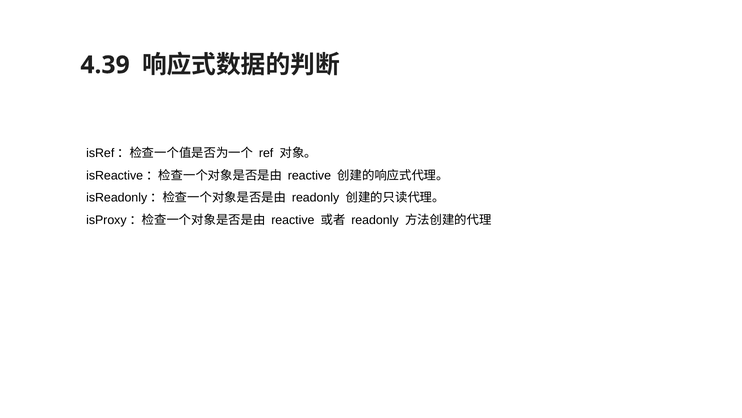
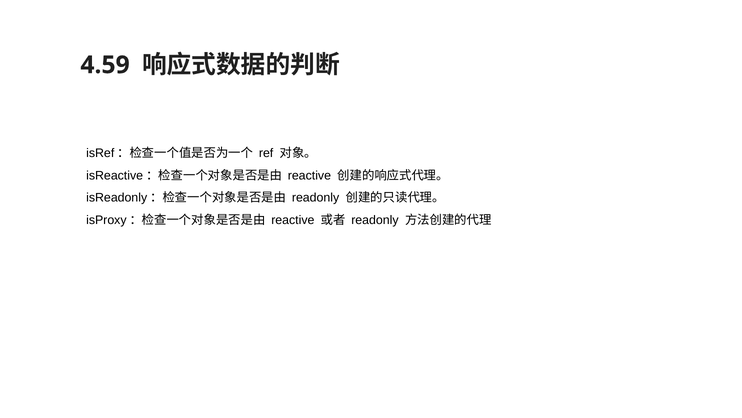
4.39: 4.39 -> 4.59
